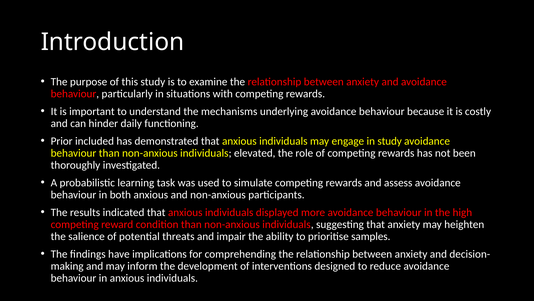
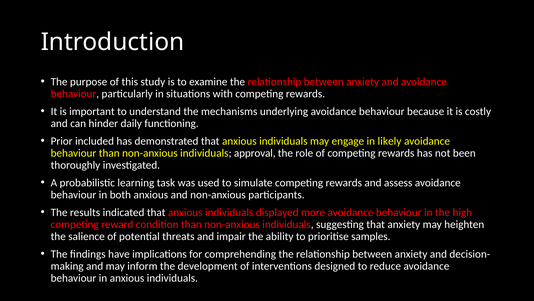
in study: study -> likely
elevated: elevated -> approval
